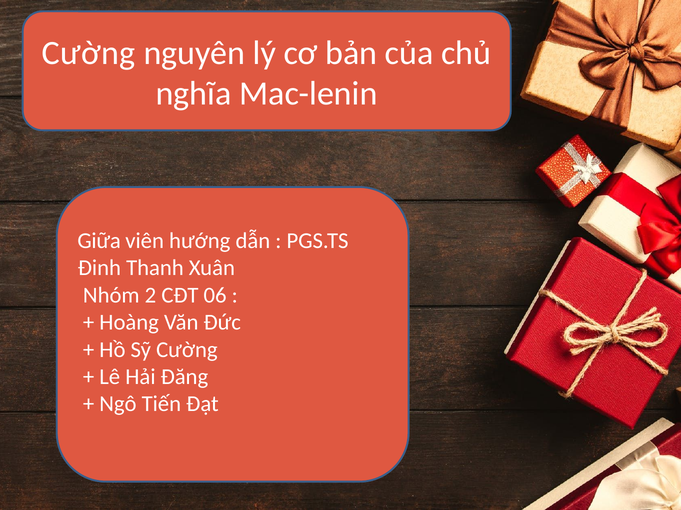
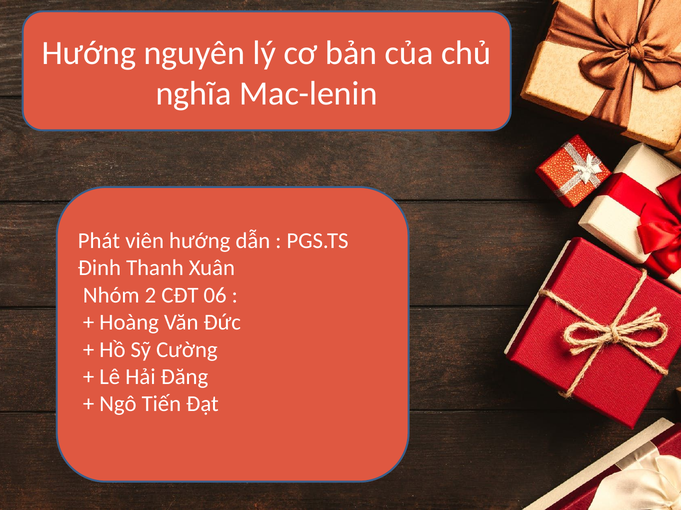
Cường at (89, 53): Cường -> Hướng
Giữa: Giữa -> Phát
